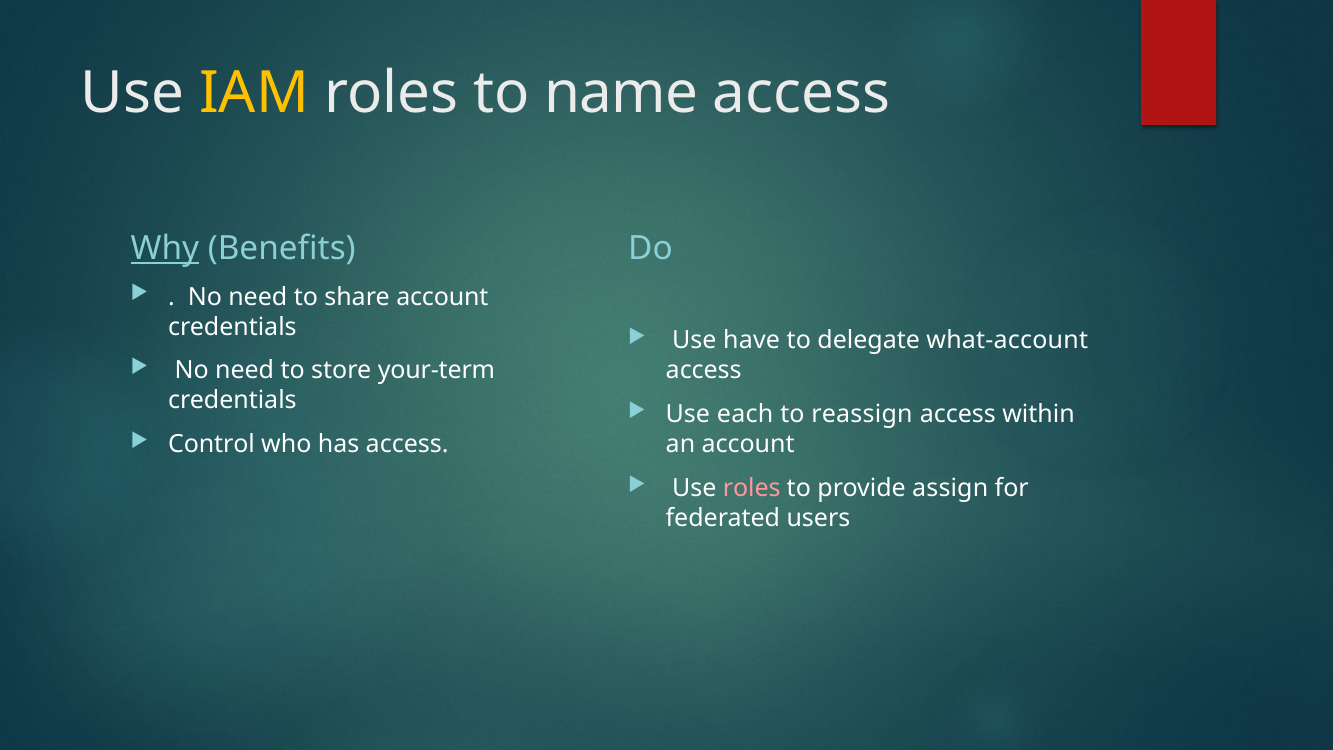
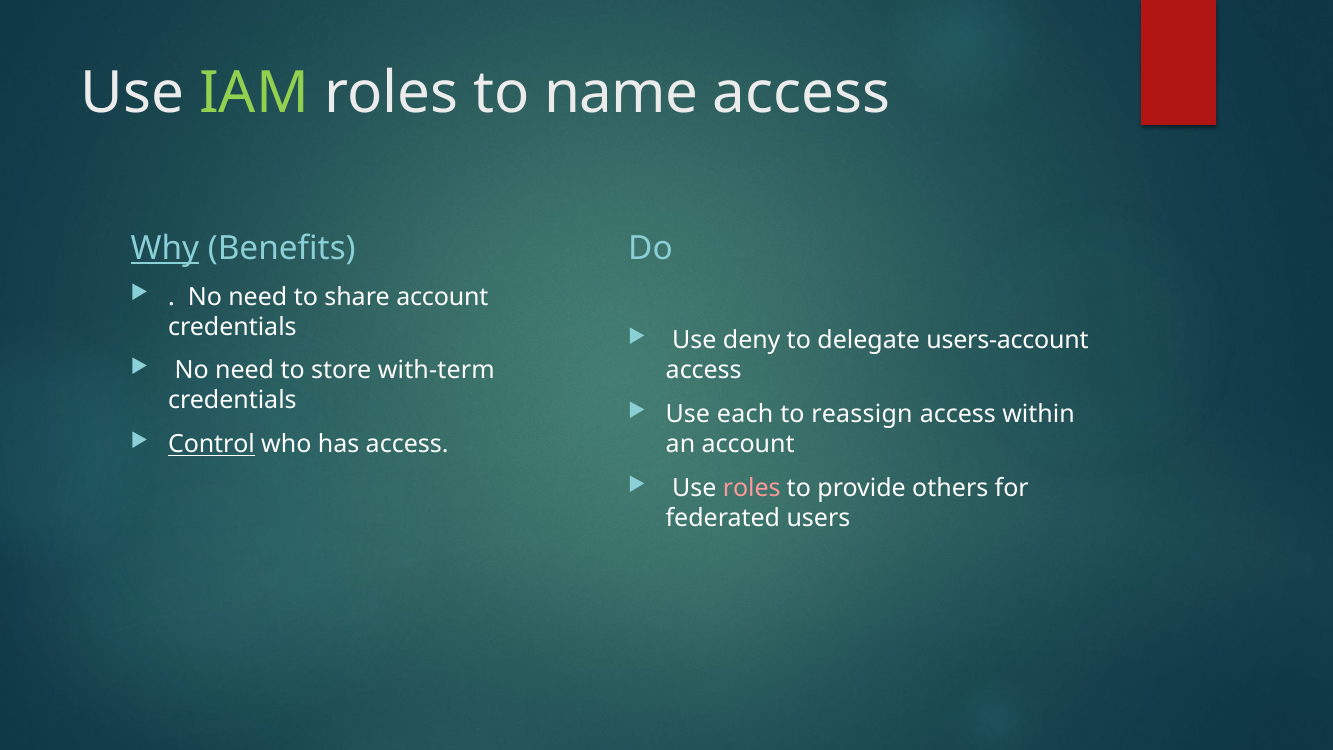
IAM colour: yellow -> light green
have: have -> deny
what-account: what-account -> users-account
your-term: your-term -> with-term
Control underline: none -> present
assign: assign -> others
